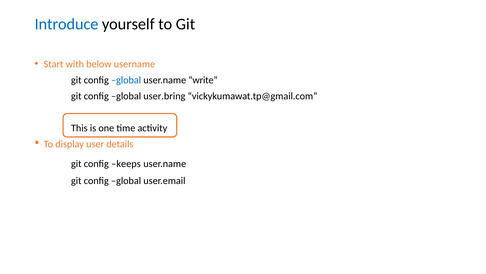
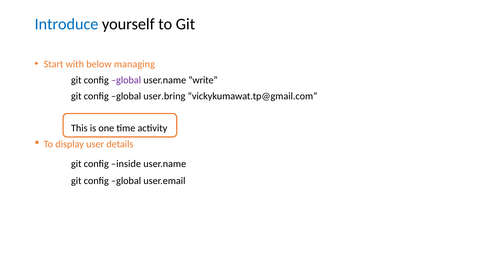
username: username -> managing
global at (126, 80) colour: blue -> purple
keeps: keeps -> inside
